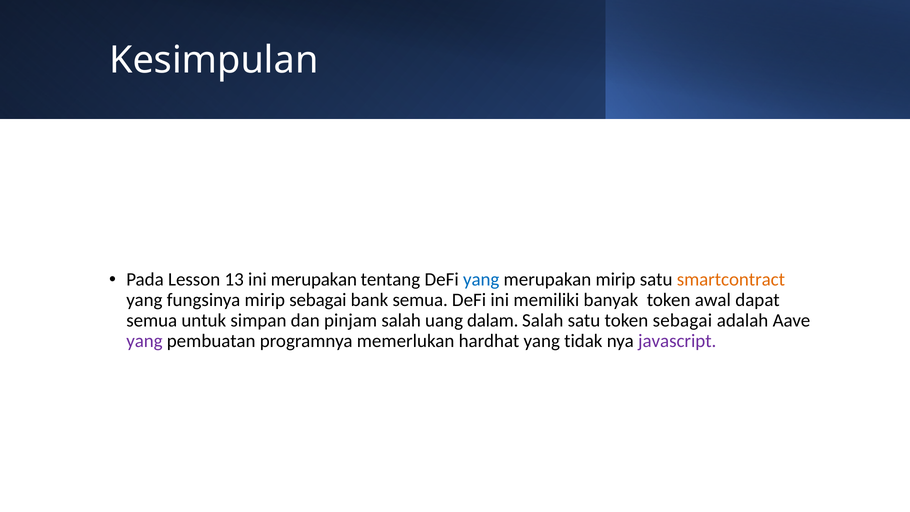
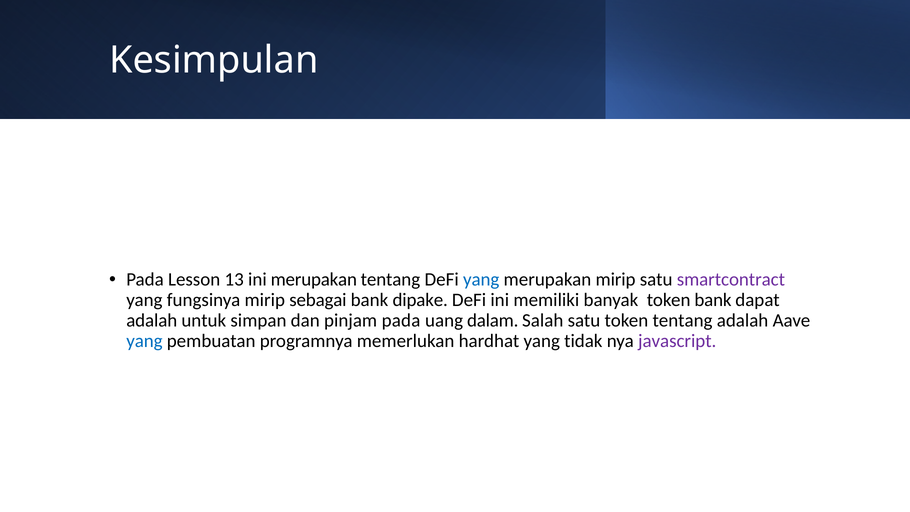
smartcontract colour: orange -> purple
bank semua: semua -> dipake
token awal: awal -> bank
semua at (152, 321): semua -> adalah
pinjam salah: salah -> pada
token sebagai: sebagai -> tentang
yang at (144, 341) colour: purple -> blue
